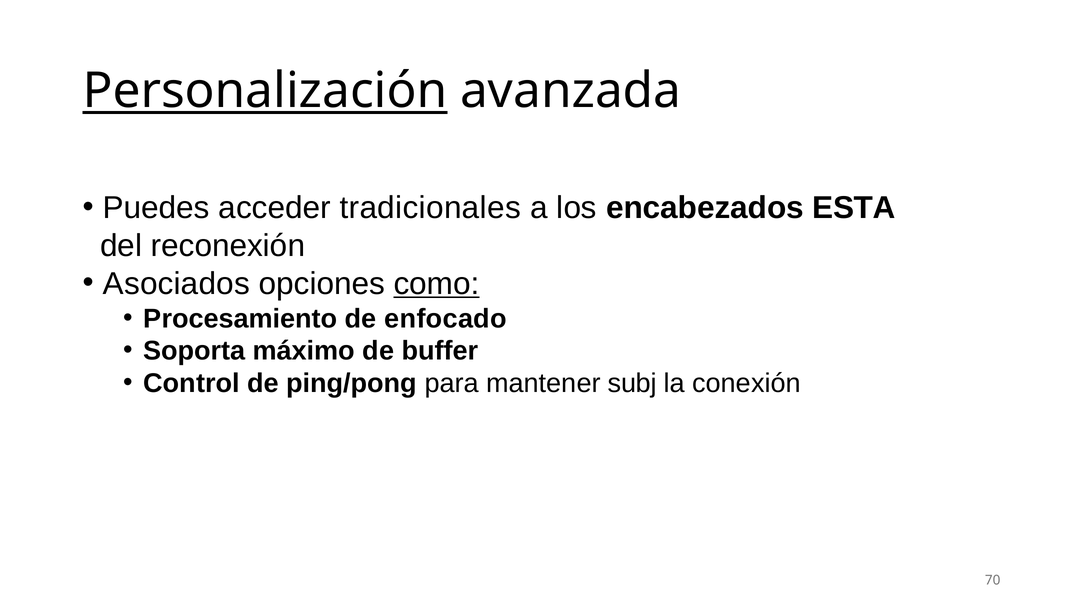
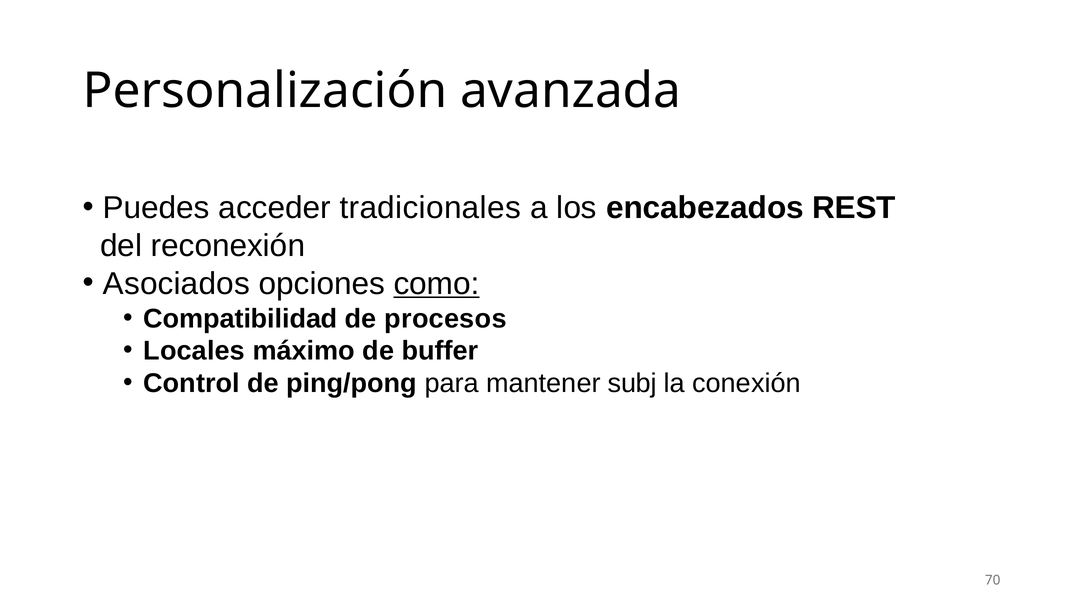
Personalización underline: present -> none
ESTA: ESTA -> REST
Procesamiento: Procesamiento -> Compatibilidad
enfocado: enfocado -> procesos
Soporta: Soporta -> Locales
